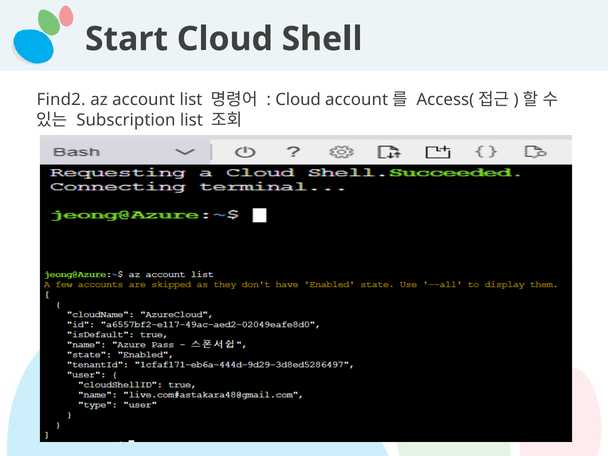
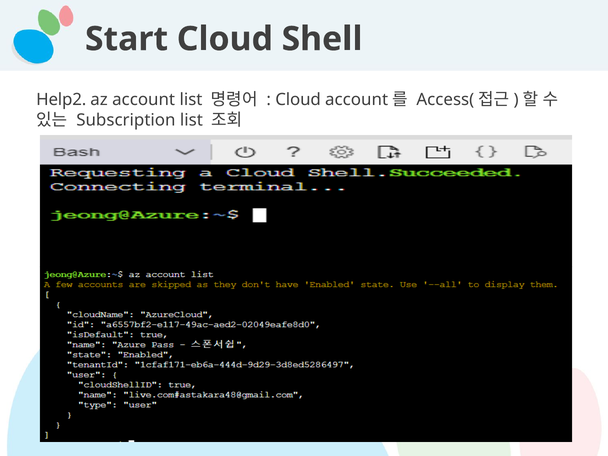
Find2: Find2 -> Help2
